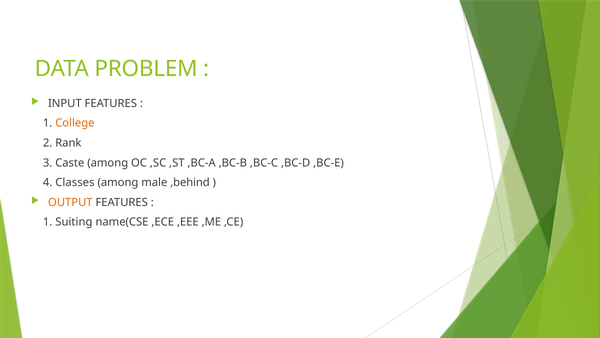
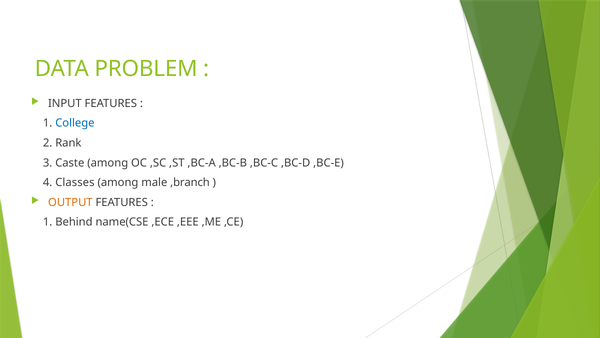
College colour: orange -> blue
,behind: ,behind -> ,branch
Suiting: Suiting -> Behind
